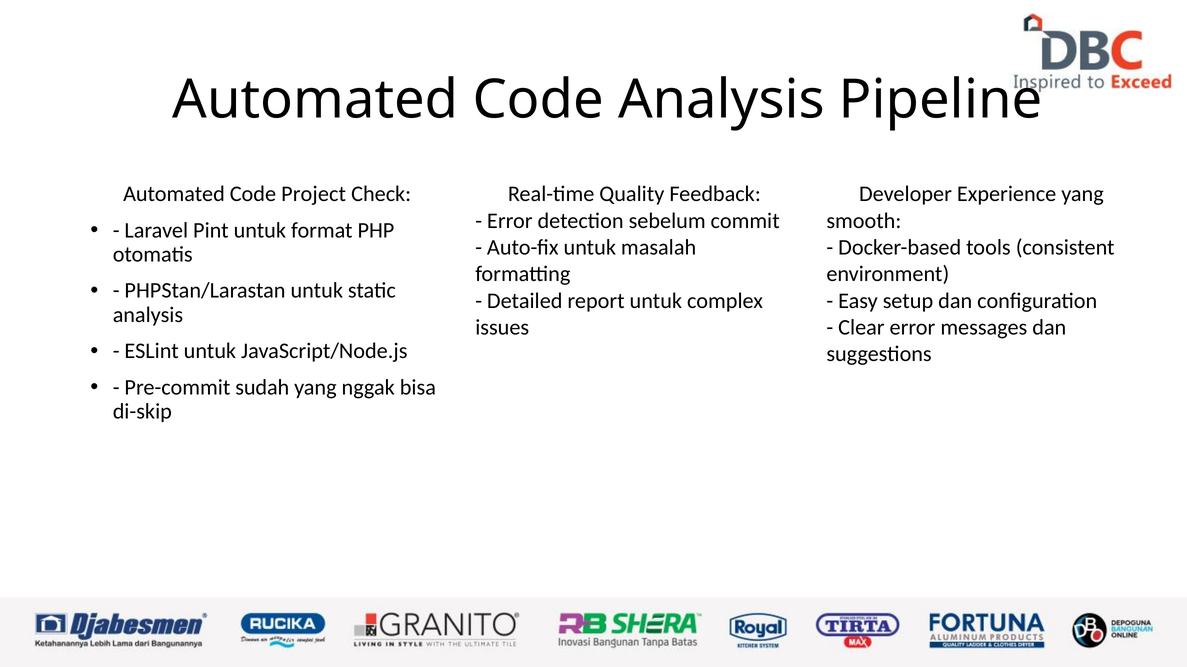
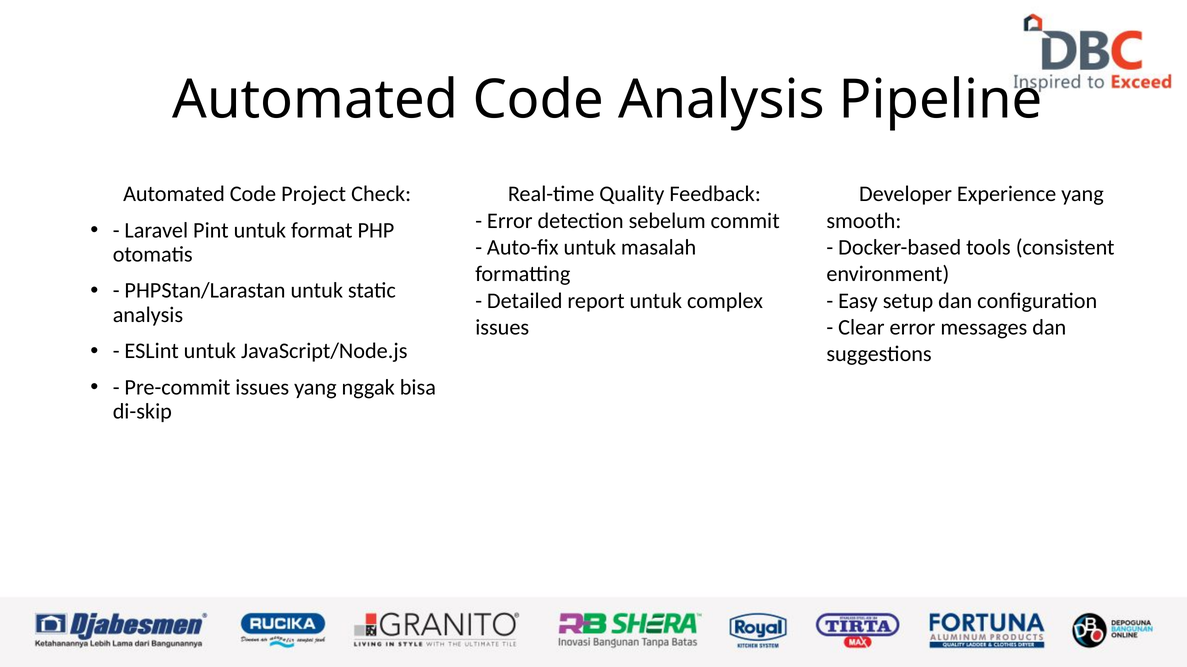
Pre-commit sudah: sudah -> issues
